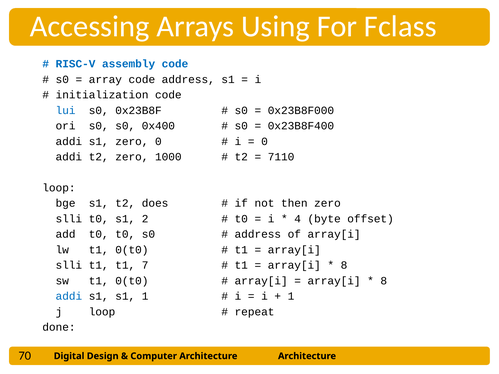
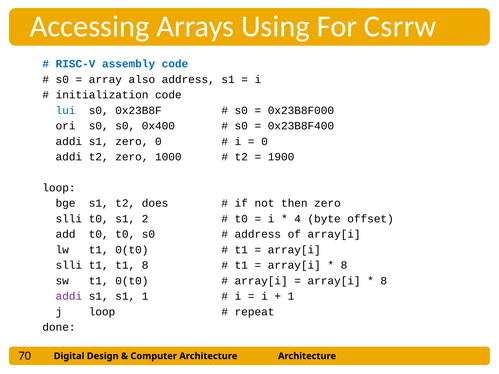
Fclass: Fclass -> Csrrw
array code: code -> also
7110: 7110 -> 1900
t1 7: 7 -> 8
addi at (69, 296) colour: blue -> purple
